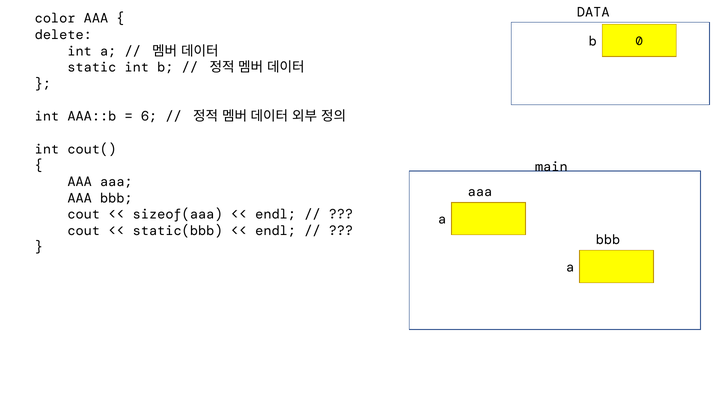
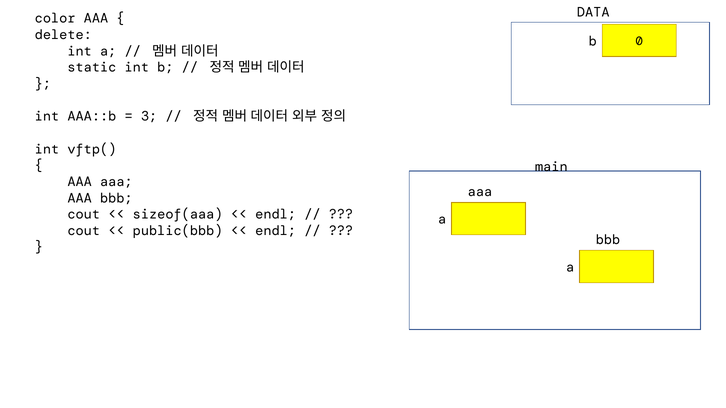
6: 6 -> 3
cout(: cout( -> vftp(
static(bbb: static(bbb -> public(bbb
